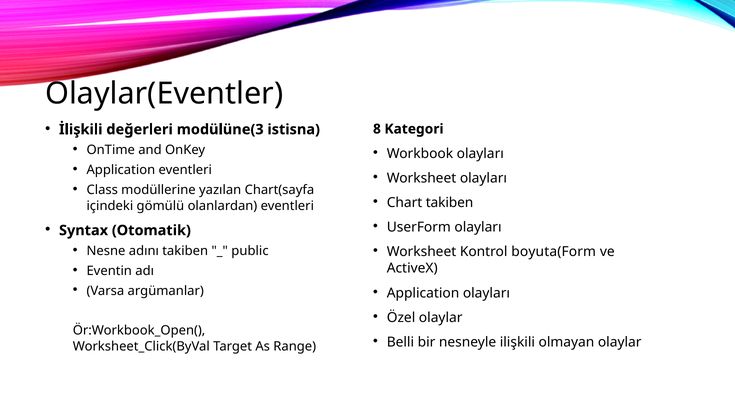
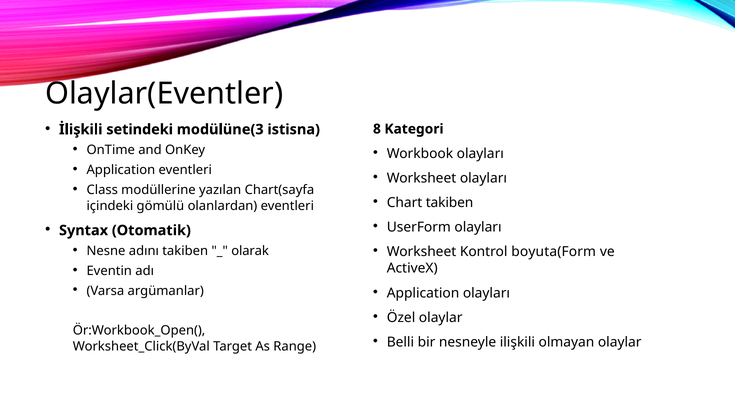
değerleri: değerleri -> setindeki
public: public -> olarak
